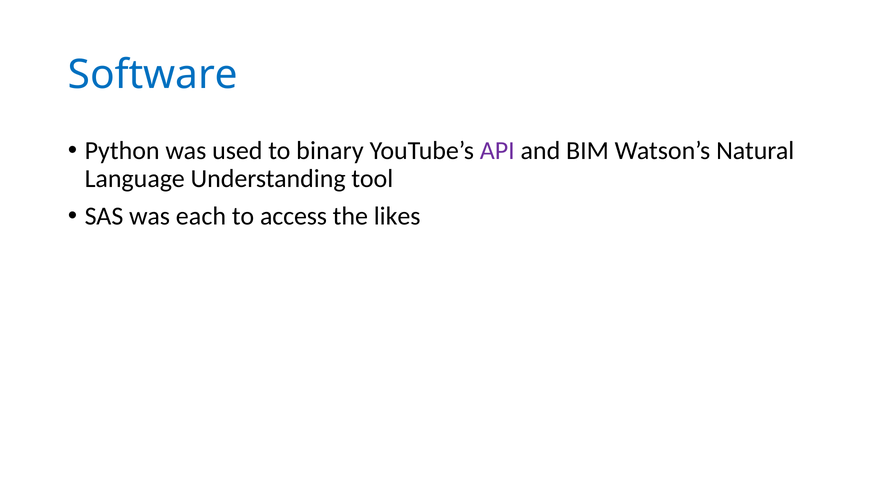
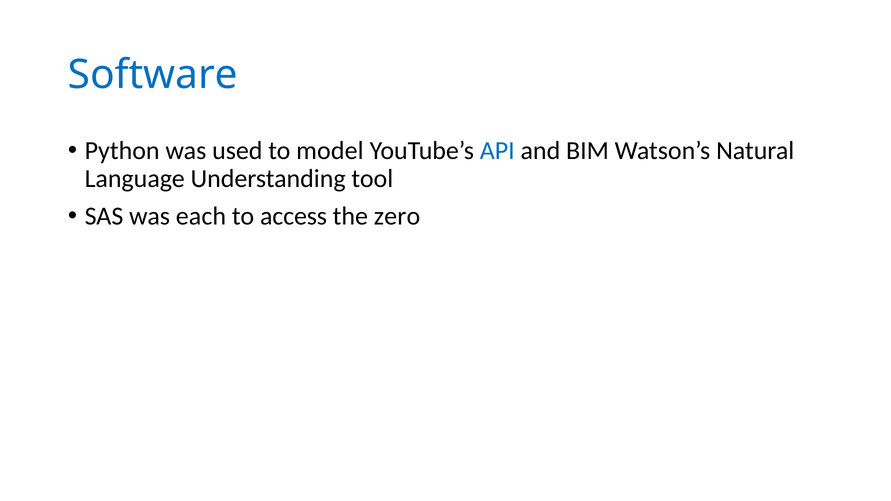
binary: binary -> model
API colour: purple -> blue
likes: likes -> zero
